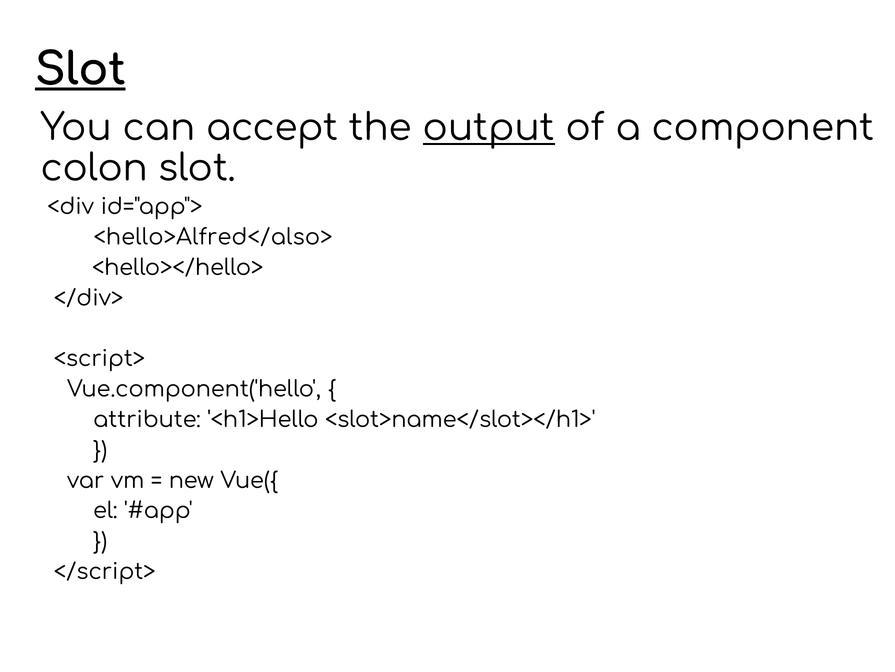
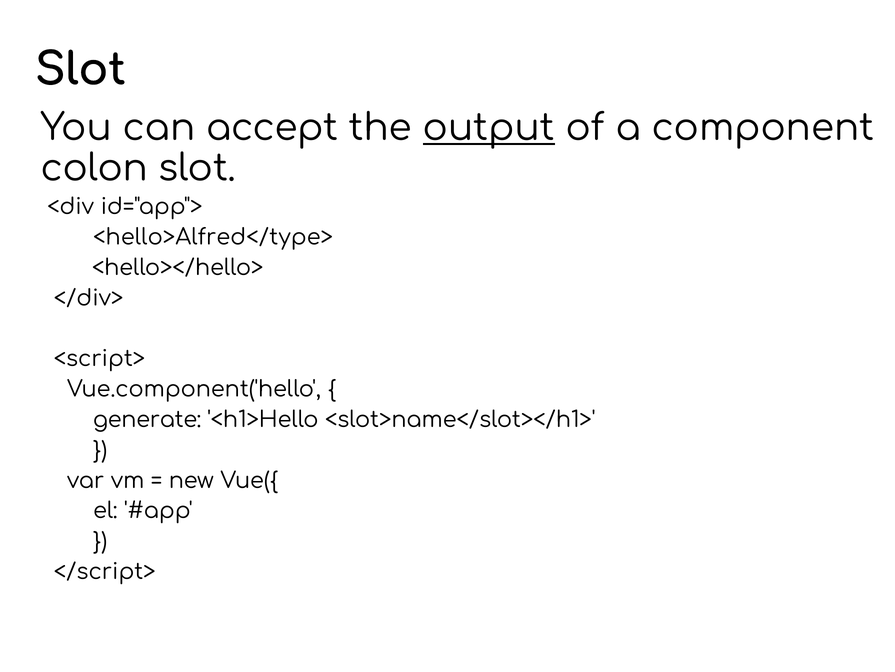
Slot at (80, 70) underline: present -> none
<hello>Alfred</also>: <hello>Alfred</also> -> <hello>Alfred</type>
attribute: attribute -> generate
